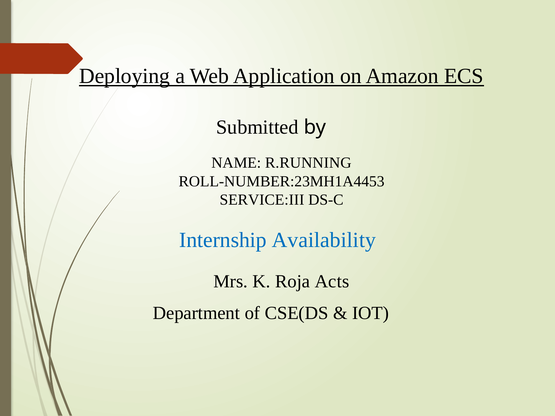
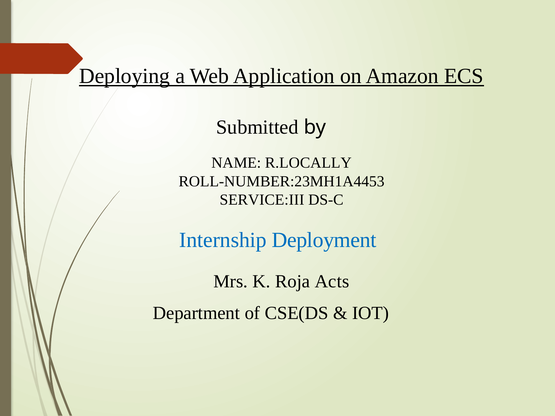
R.RUNNING: R.RUNNING -> R.LOCALLY
Availability: Availability -> Deployment
